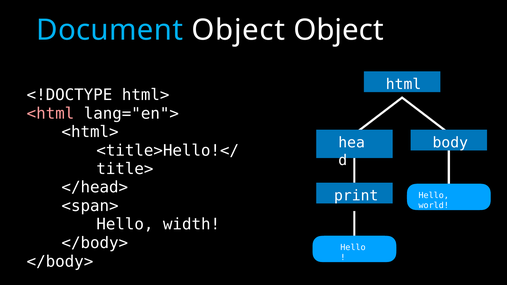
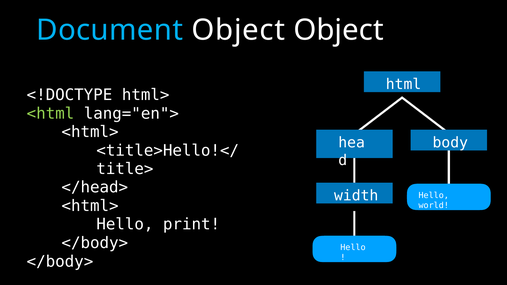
<html colour: pink -> light green
print: print -> width
<span> at (90, 206): <span> -> <html>
width: width -> print
